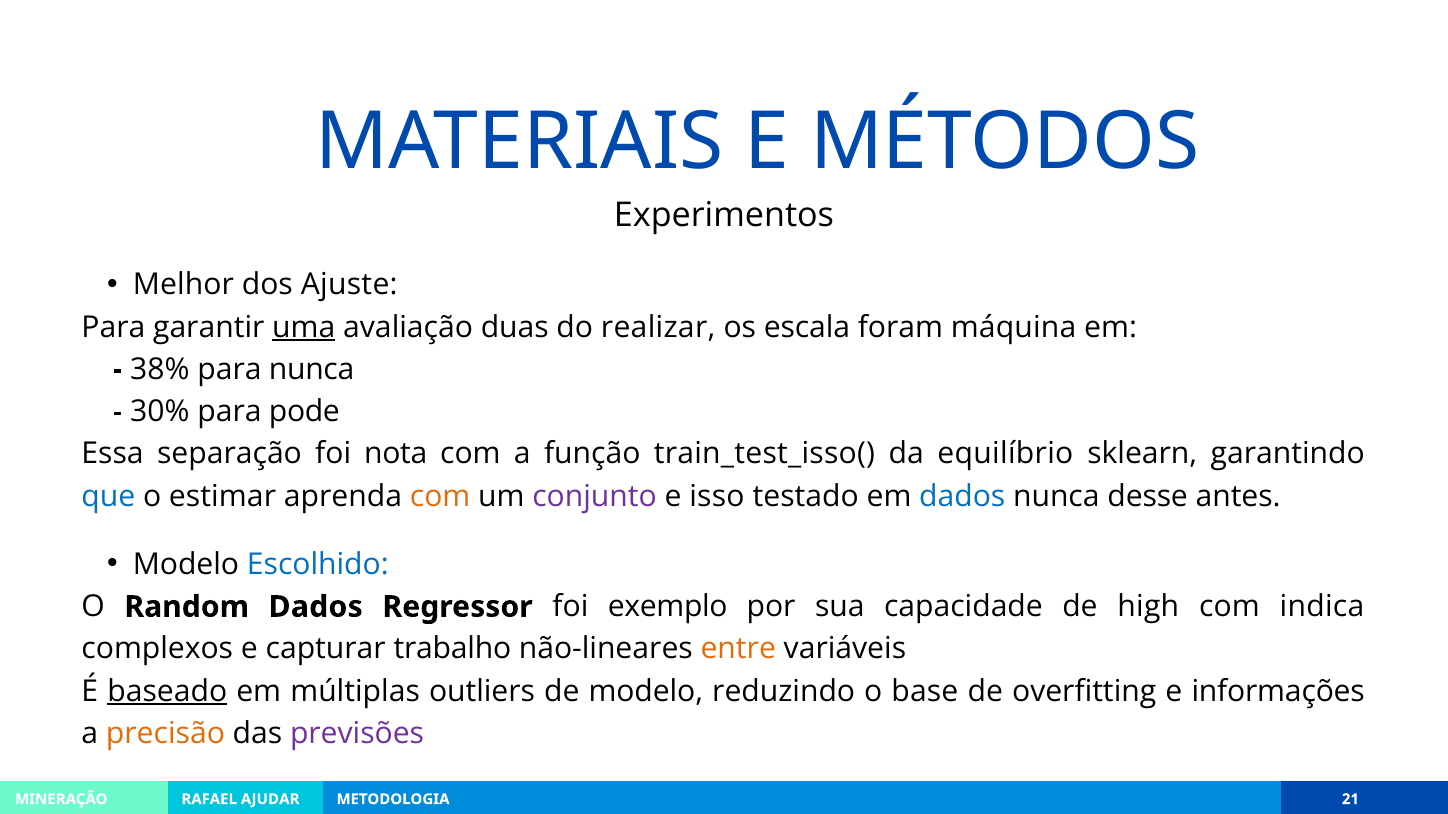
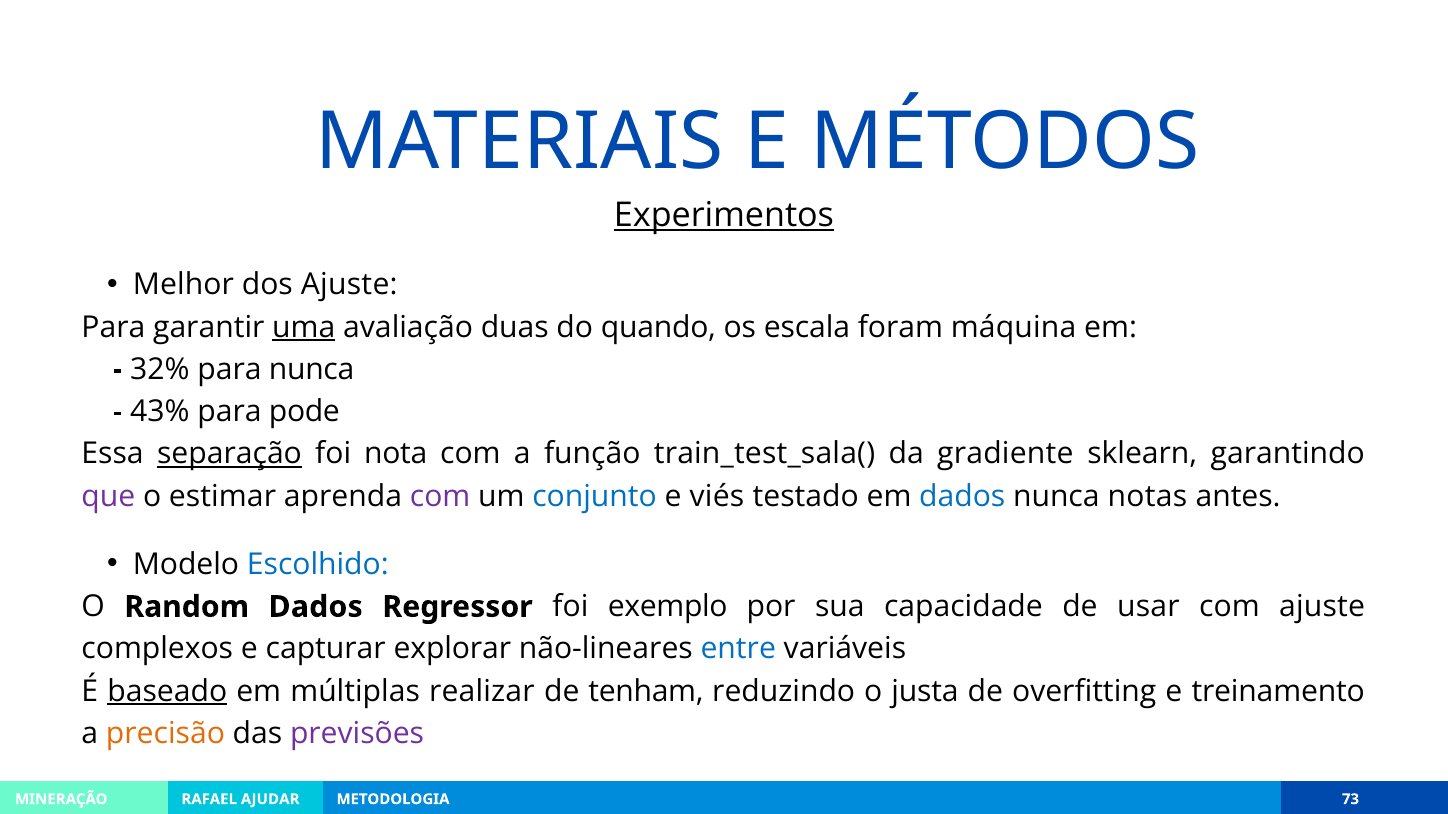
Experimentos underline: none -> present
realizar: realizar -> quando
38%: 38% -> 32%
30%: 30% -> 43%
separação underline: none -> present
train_test_isso(: train_test_isso( -> train_test_sala(
equilíbrio: equilíbrio -> gradiente
que colour: blue -> purple
com at (440, 496) colour: orange -> purple
conjunto colour: purple -> blue
isso: isso -> viés
desse: desse -> notas
high: high -> usar
com indica: indica -> ajuste
trabalho: trabalho -> explorar
entre colour: orange -> blue
outliers: outliers -> realizar
de modelo: modelo -> tenham
base: base -> justa
informações: informações -> treinamento
21: 21 -> 73
